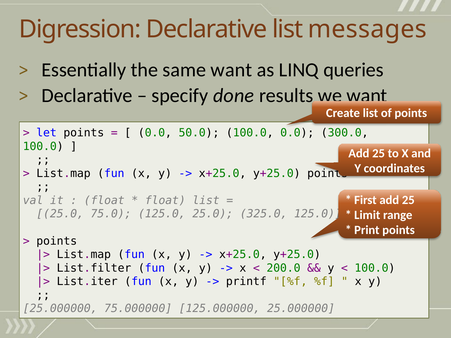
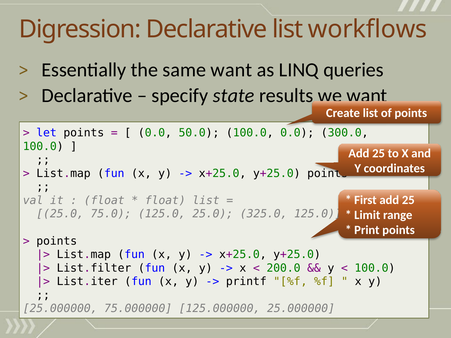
messages: messages -> workflows
done: done -> state
